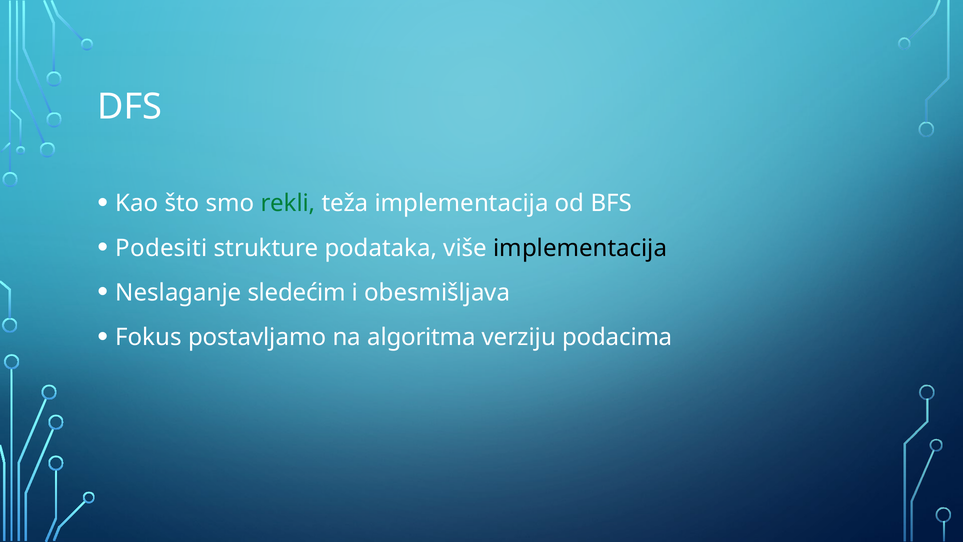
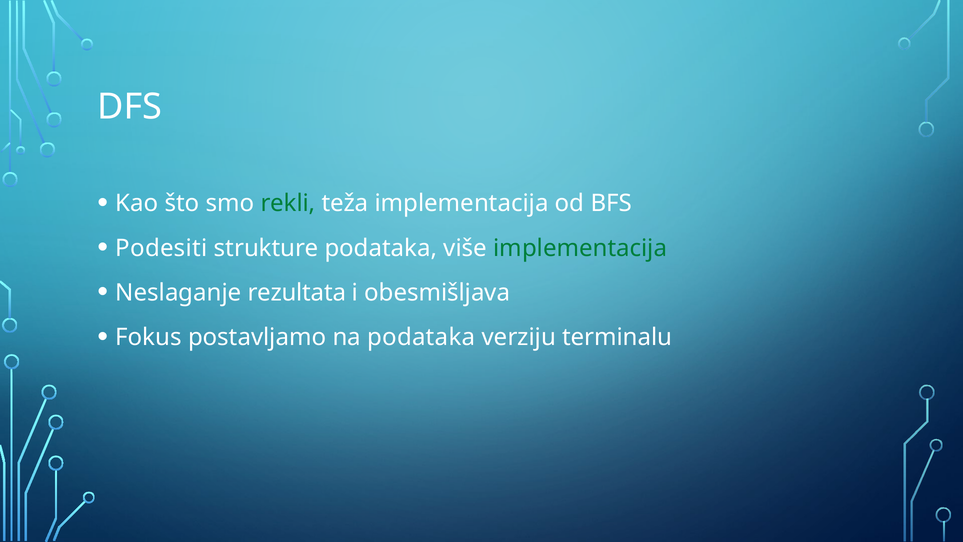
implementacija at (580, 248) colour: black -> green
sledećim: sledećim -> rezultata
na algoritma: algoritma -> podataka
podacima: podacima -> terminalu
